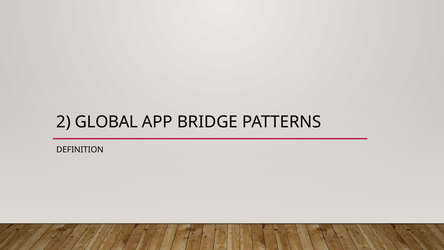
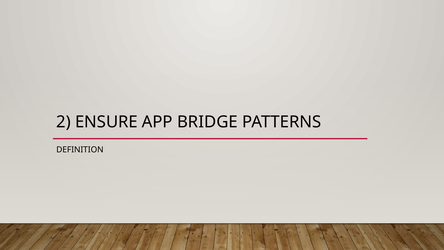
GLOBAL: GLOBAL -> ENSURE
